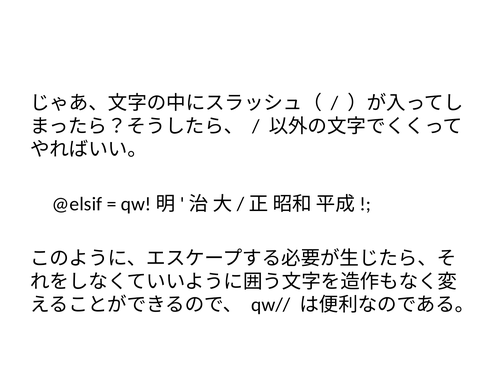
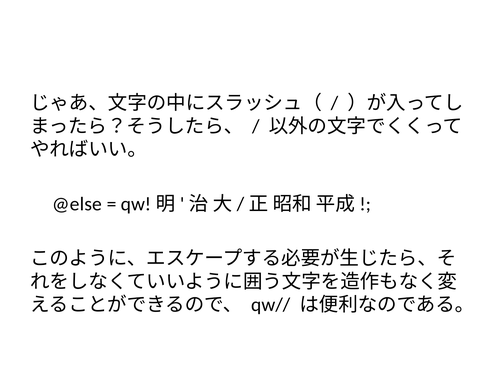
@elsif: @elsif -> @else
